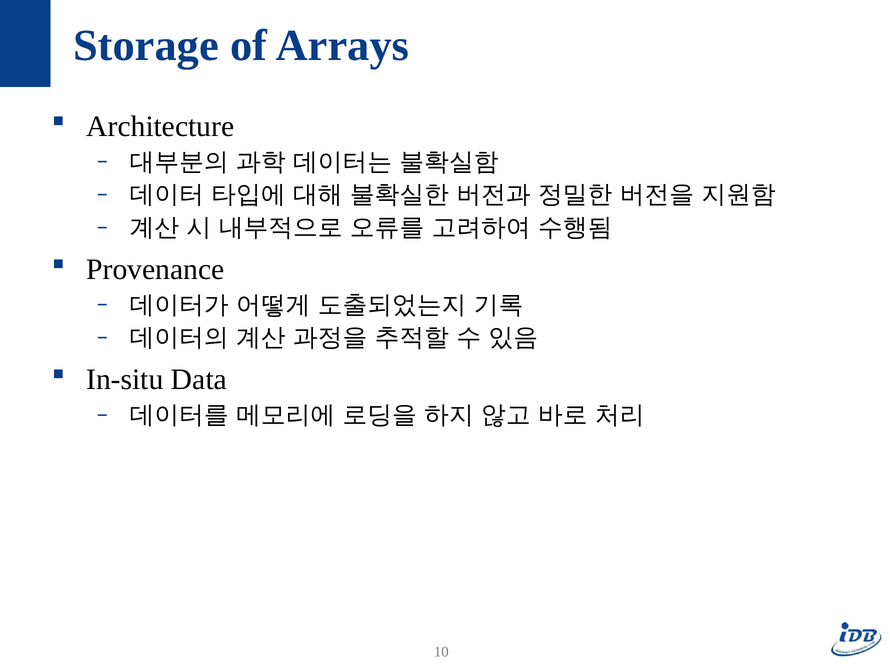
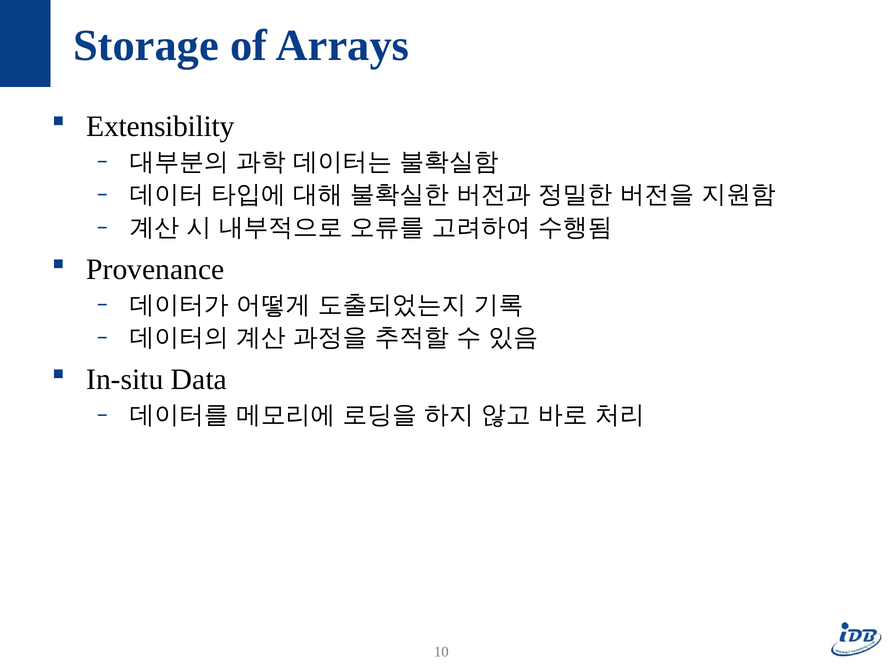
Architecture: Architecture -> Extensibility
